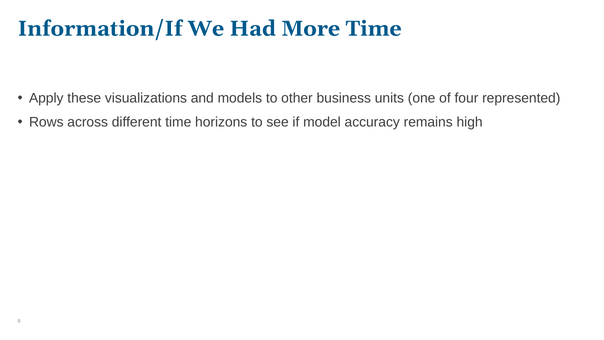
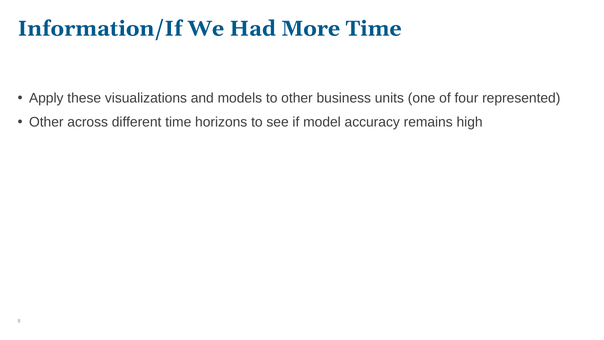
Rows at (46, 122): Rows -> Other
